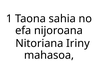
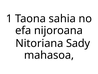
Iriny: Iriny -> Sady
